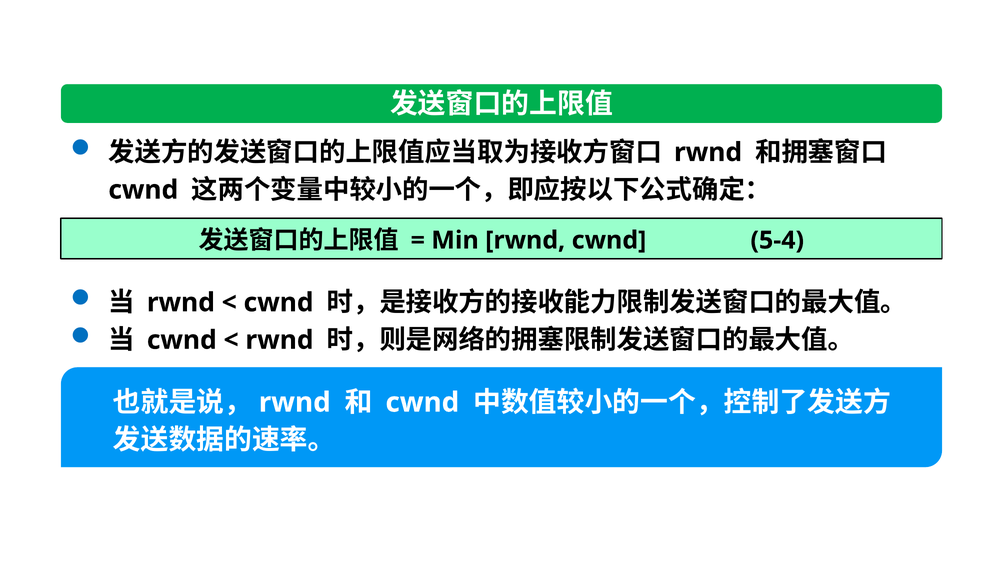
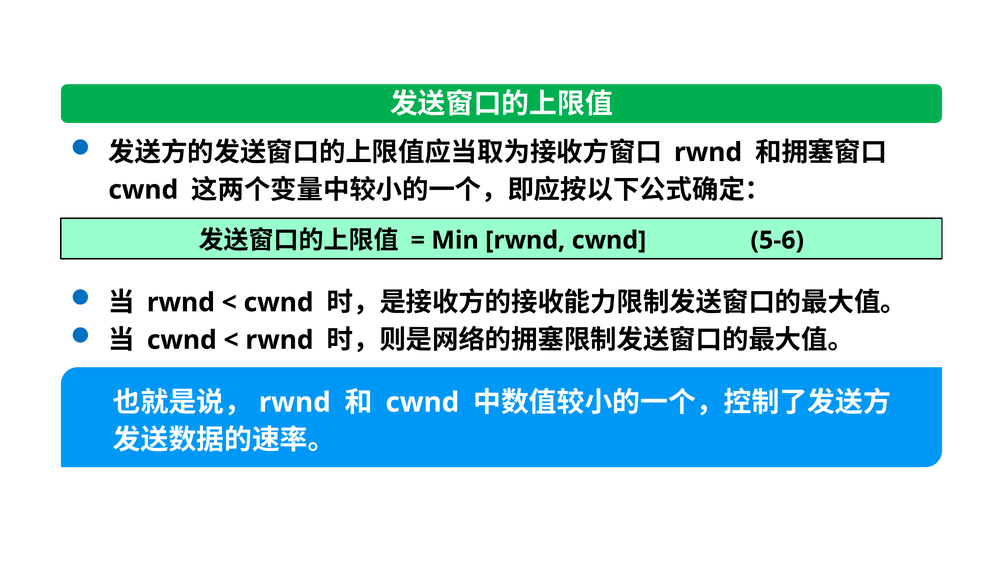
5-4: 5-4 -> 5-6
